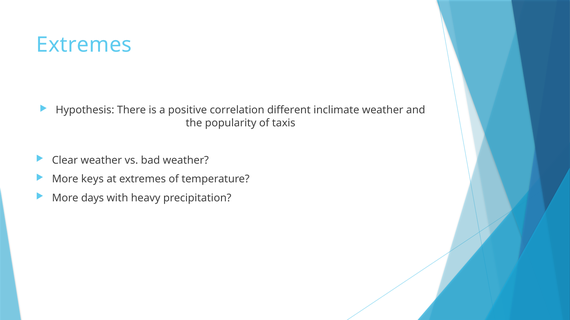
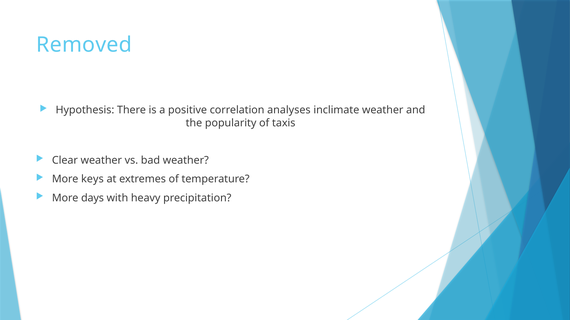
Extremes at (84, 45): Extremes -> Removed
different: different -> analyses
